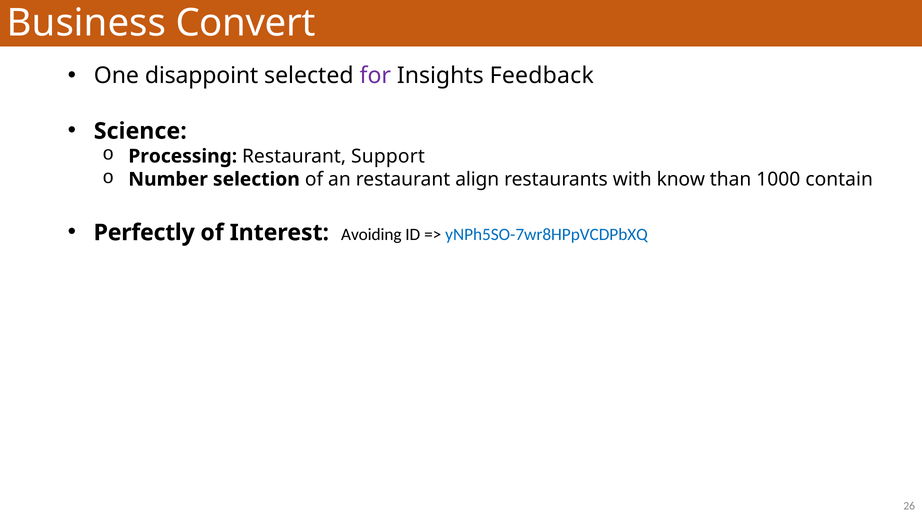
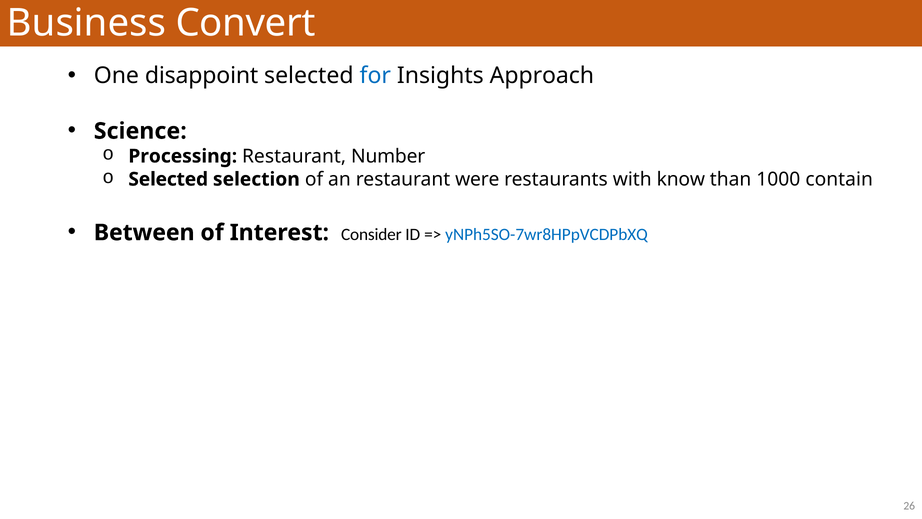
for colour: purple -> blue
Feedback: Feedback -> Approach
Support: Support -> Number
Number at (168, 179): Number -> Selected
align: align -> were
Perfectly: Perfectly -> Between
Avoiding: Avoiding -> Consider
